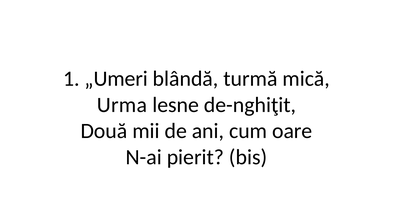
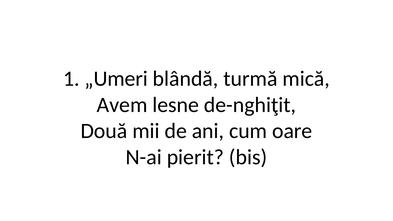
Urma: Urma -> Avem
